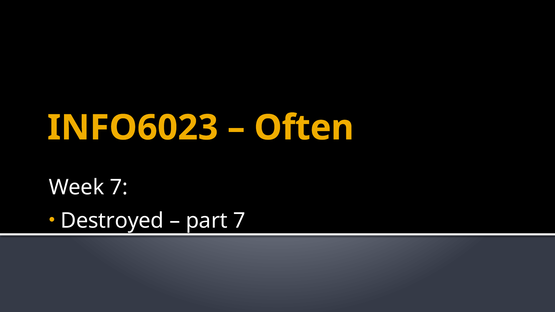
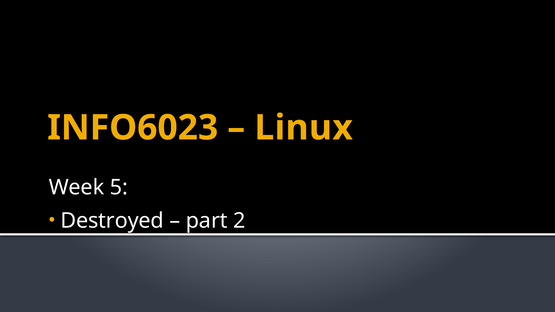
Often: Often -> Linux
Week 7: 7 -> 5
part 7: 7 -> 2
